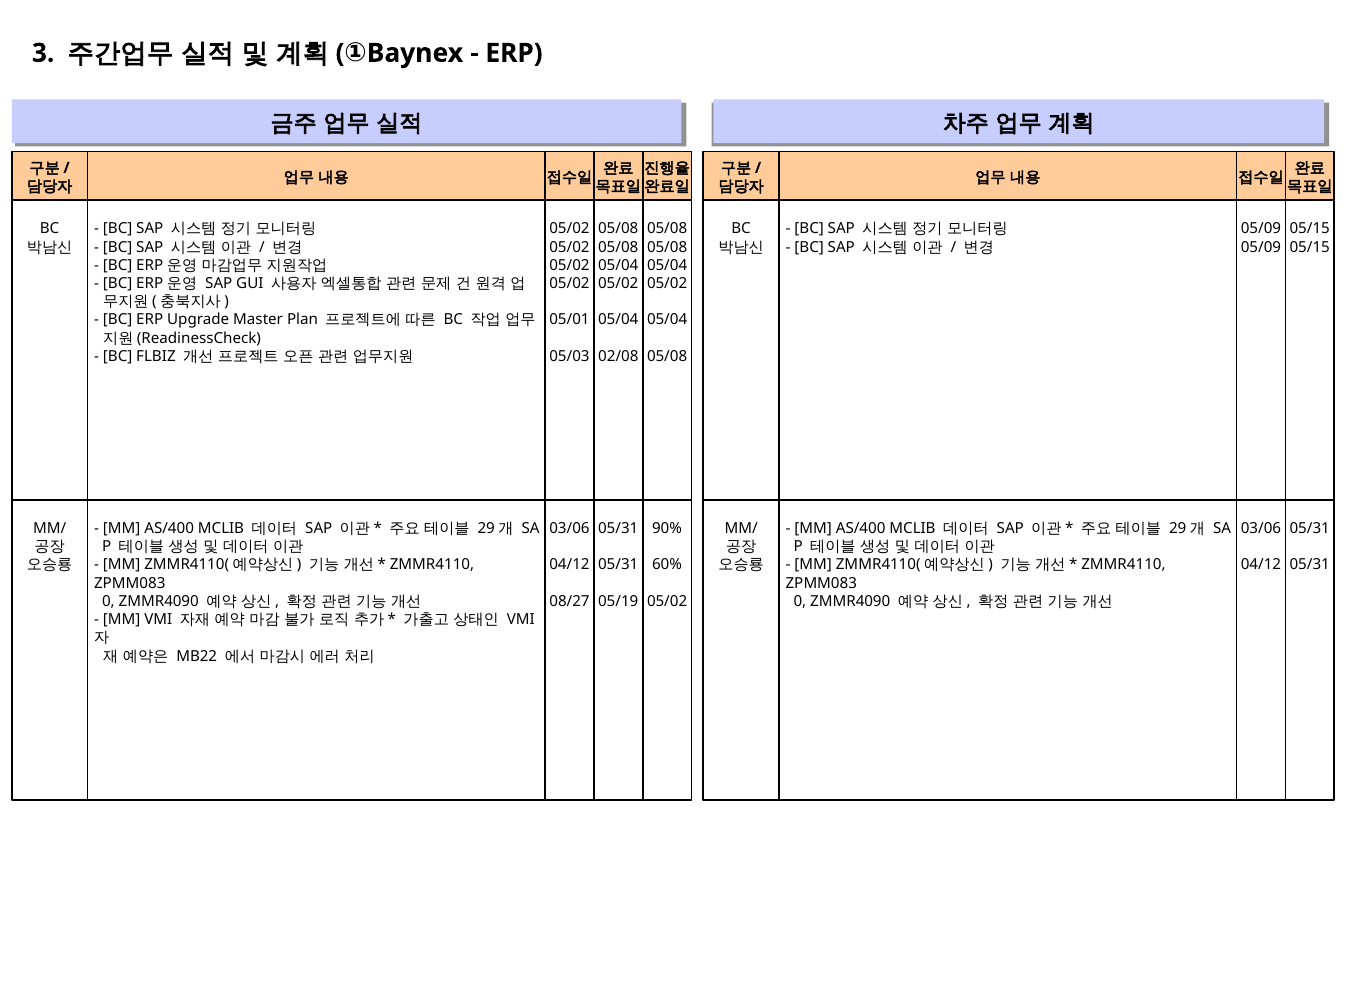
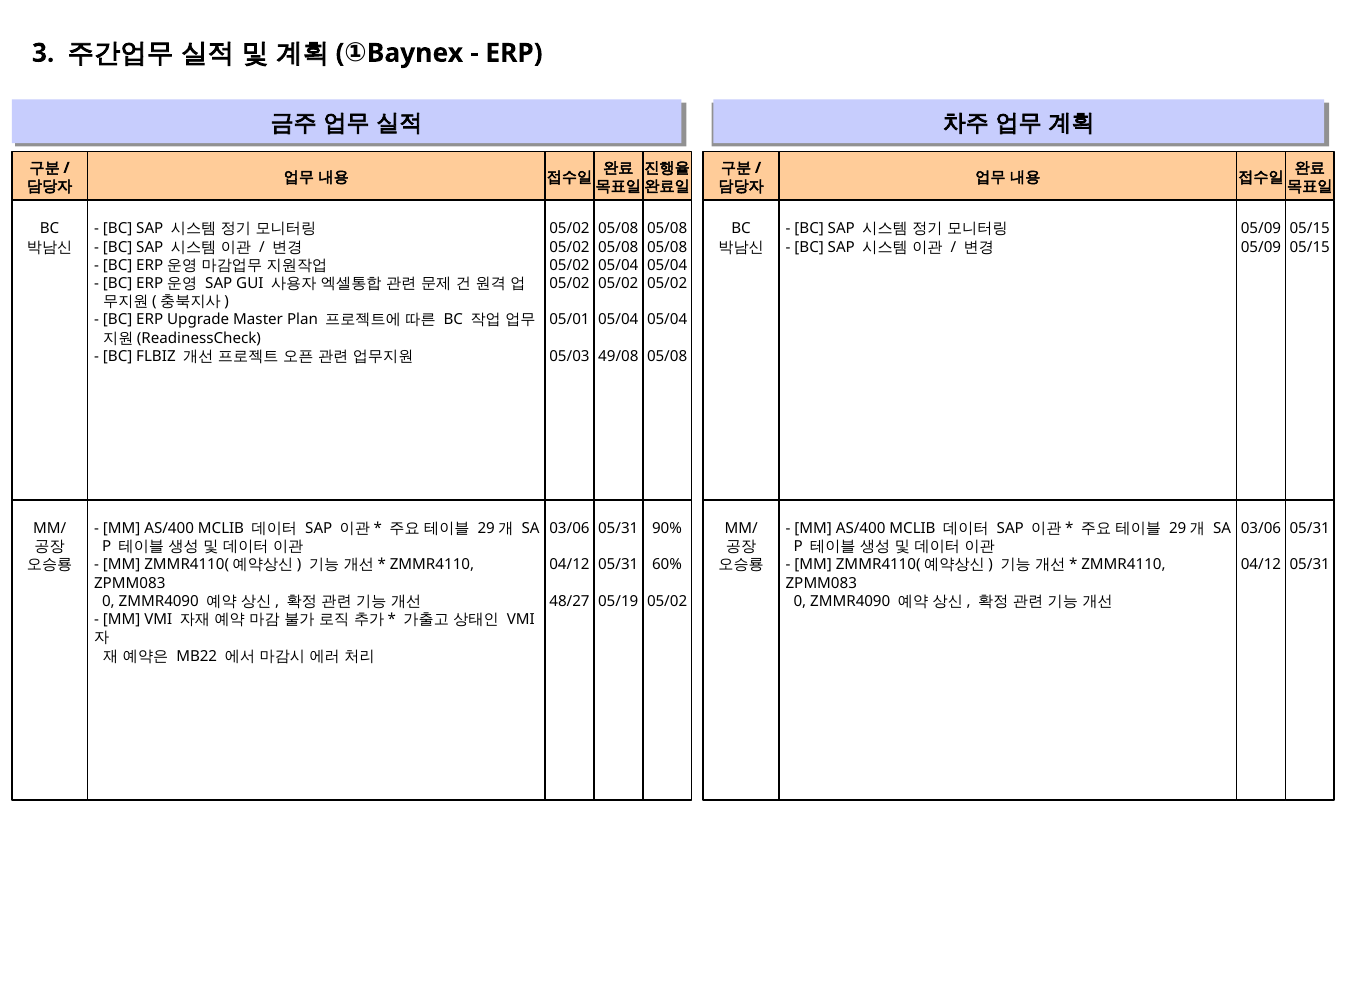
02/08: 02/08 -> 49/08
08/27: 08/27 -> 48/27
